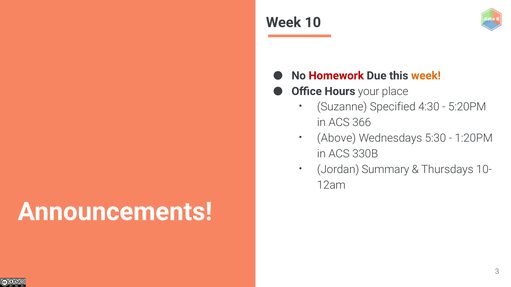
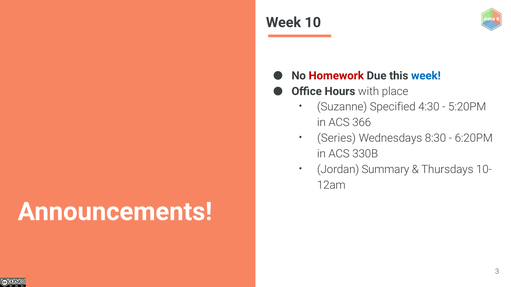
week at (426, 76) colour: orange -> blue
your: your -> with
Above: Above -> Series
5:30: 5:30 -> 8:30
1:20PM: 1:20PM -> 6:20PM
